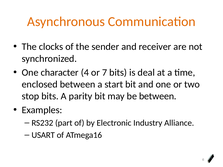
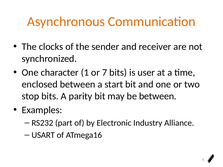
4: 4 -> 1
deal: deal -> user
